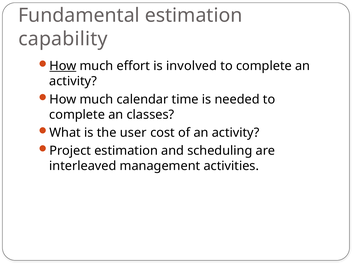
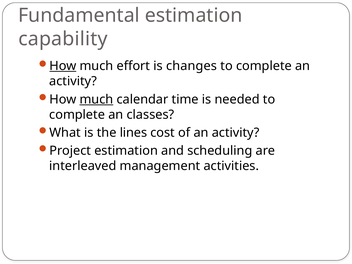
involved: involved -> changes
much at (96, 99) underline: none -> present
user: user -> lines
